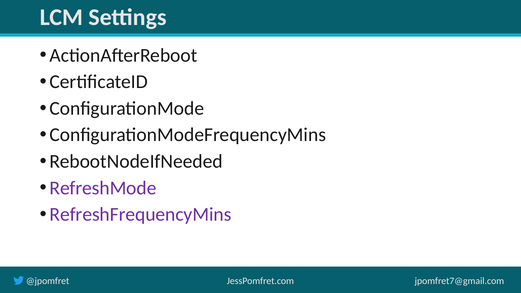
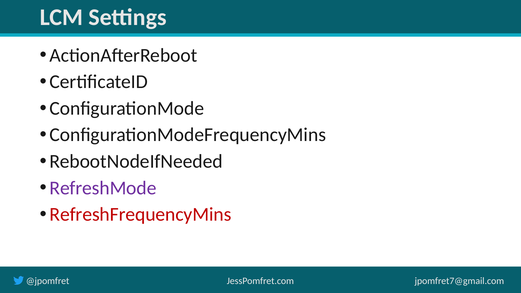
RefreshFrequencyMins colour: purple -> red
